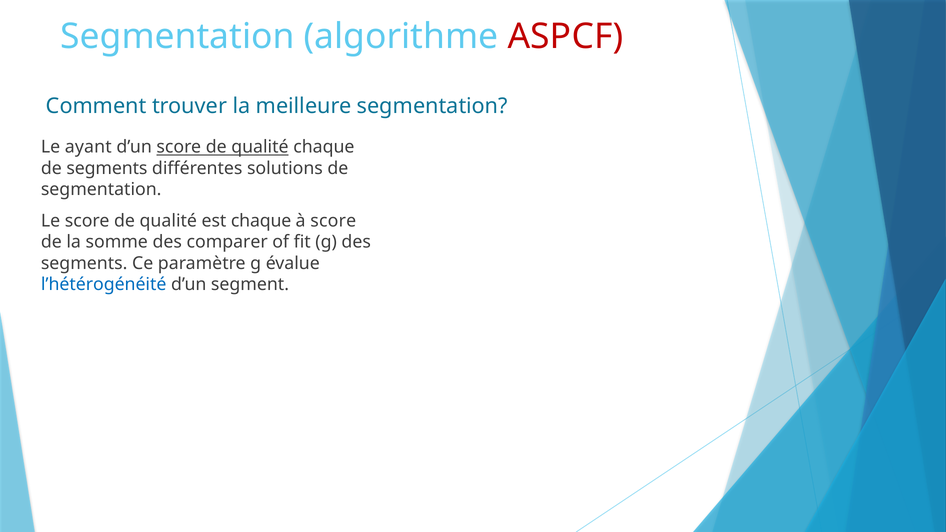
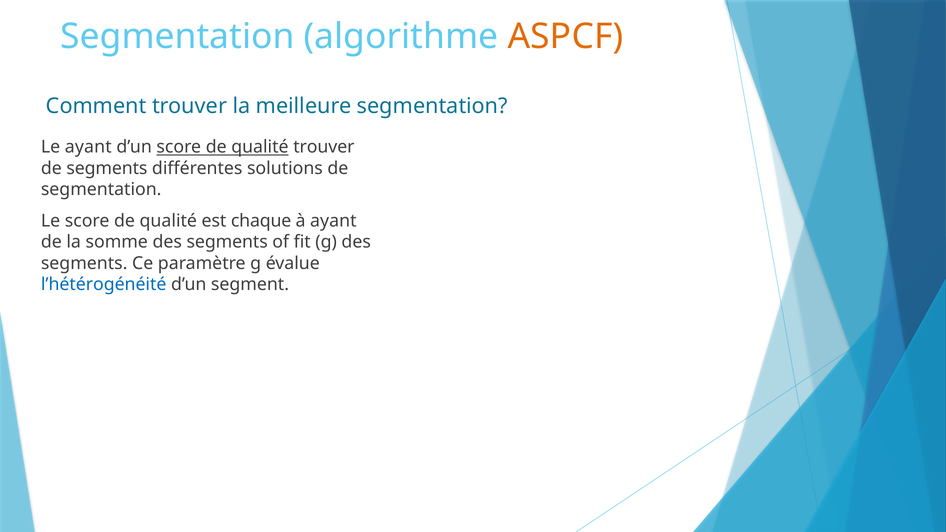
ASPCF colour: red -> orange
qualité chaque: chaque -> trouver
à score: score -> ayant
somme des comparer: comparer -> segments
